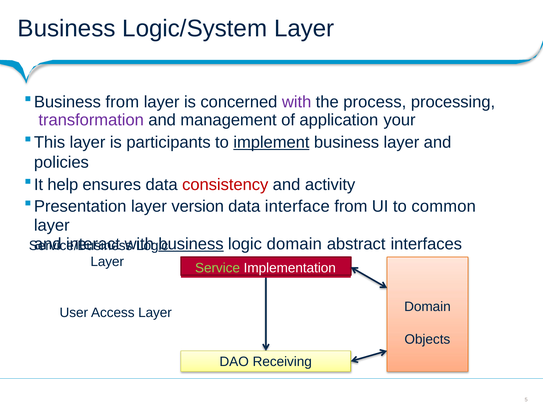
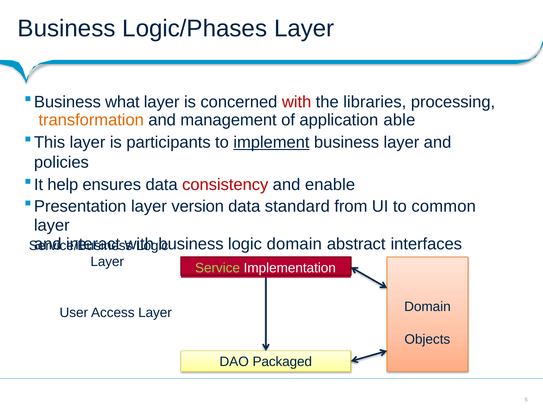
Logic/System: Logic/System -> Logic/Phases
from at (122, 102): from -> what
with at (297, 102) colour: purple -> red
process: process -> libraries
transformation colour: purple -> orange
your: your -> able
activity: activity -> enable
interface: interface -> standard
business at (191, 244) underline: present -> none
Receiving: Receiving -> Packaged
